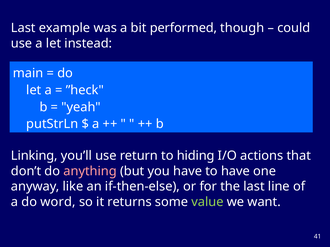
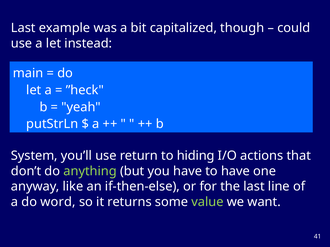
performed: performed -> capitalized
Linking: Linking -> System
anything colour: pink -> light green
